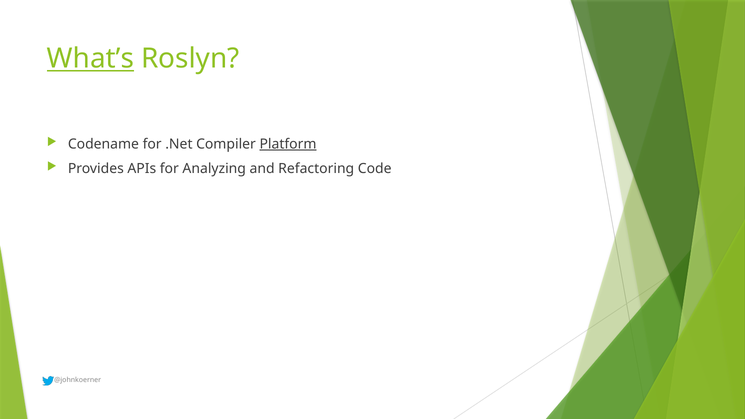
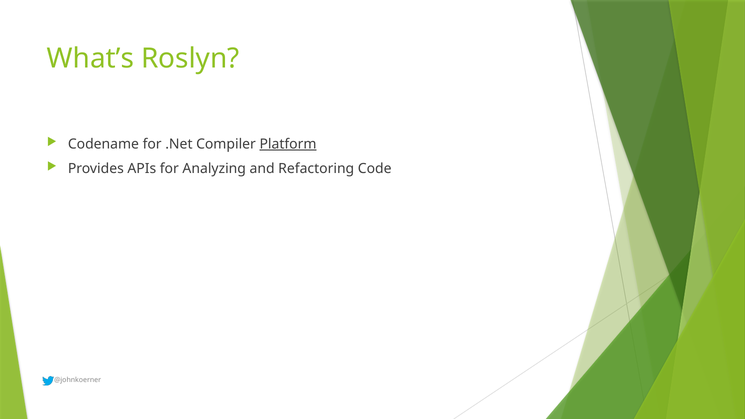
What’s underline: present -> none
